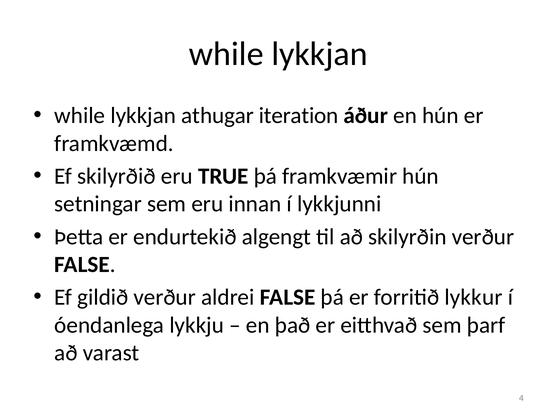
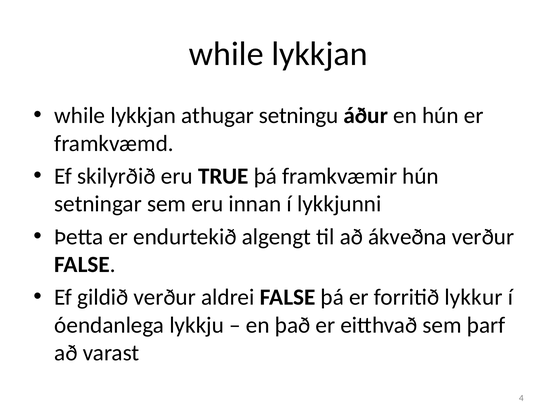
iteration: iteration -> setningu
skilyrðin: skilyrðin -> ákveðna
